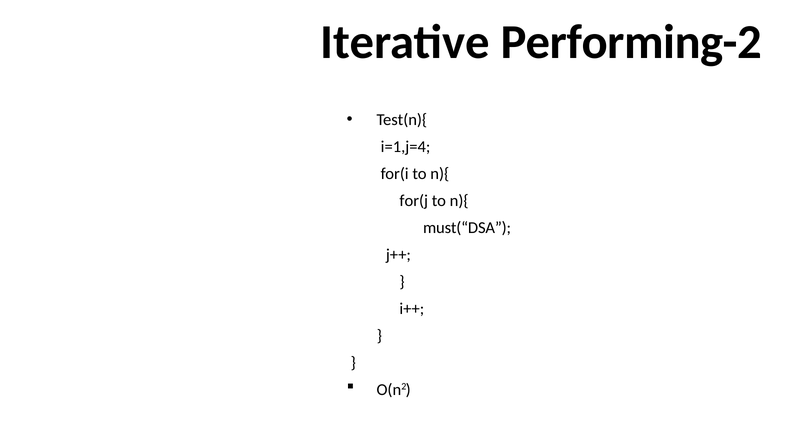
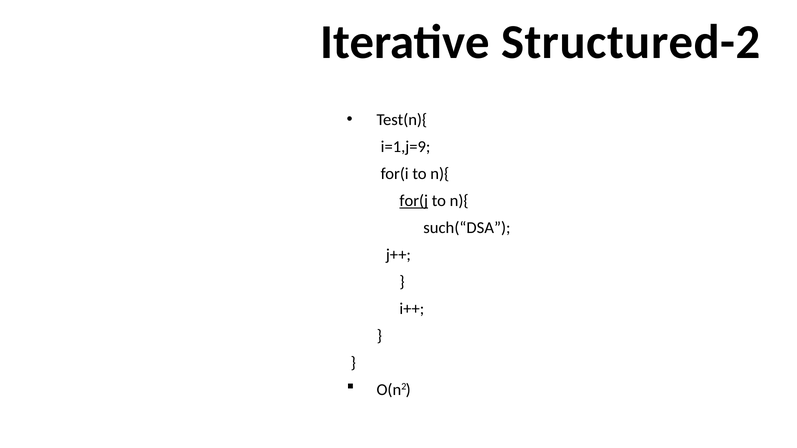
Performing-2: Performing-2 -> Structured-2
i=1,j=4: i=1,j=4 -> i=1,j=9
for(j underline: none -> present
must(“DSA: must(“DSA -> such(“DSA
